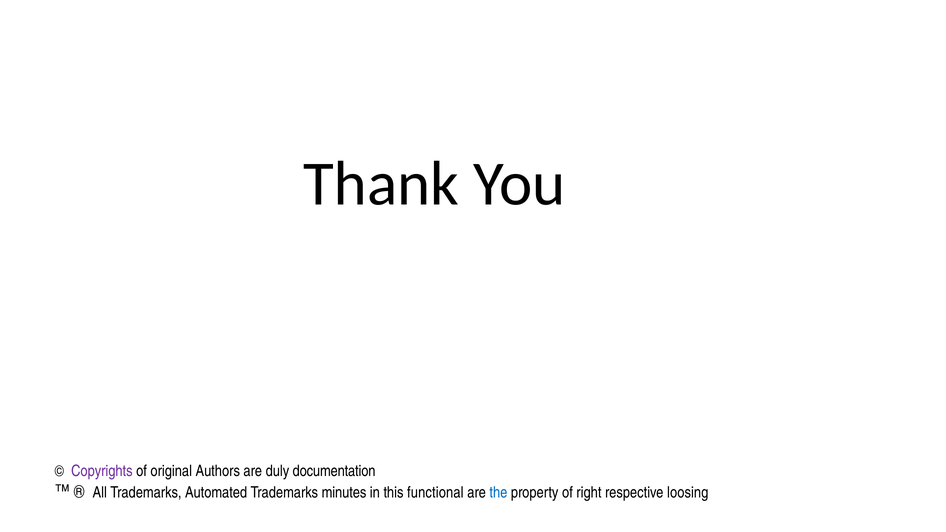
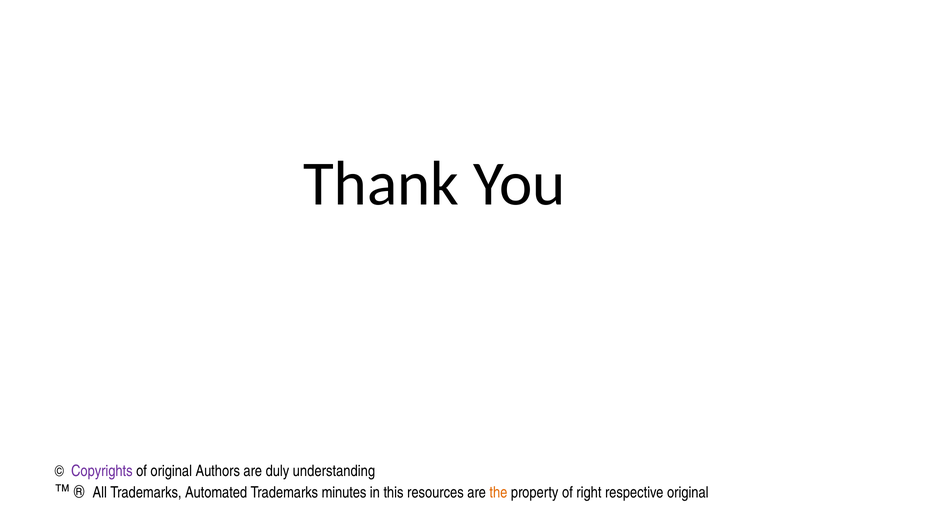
documentation: documentation -> understanding
functional: functional -> resources
the colour: blue -> orange
respective loosing: loosing -> original
